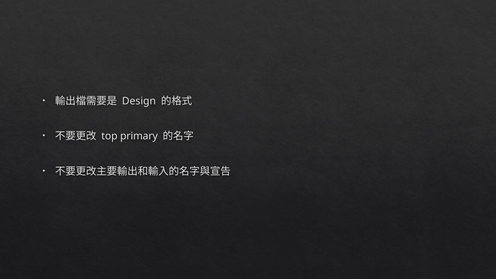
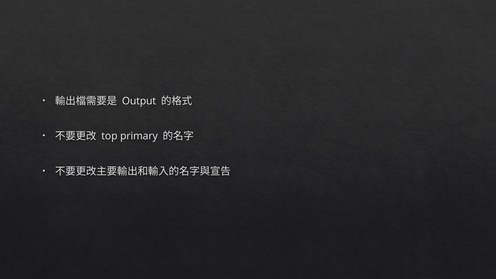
Design: Design -> Output
